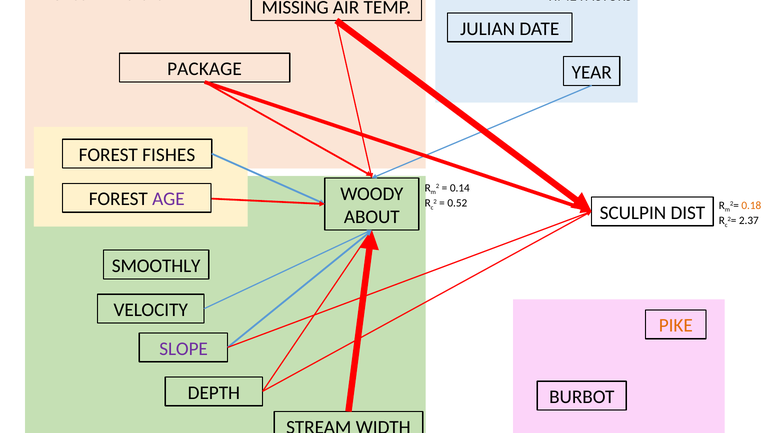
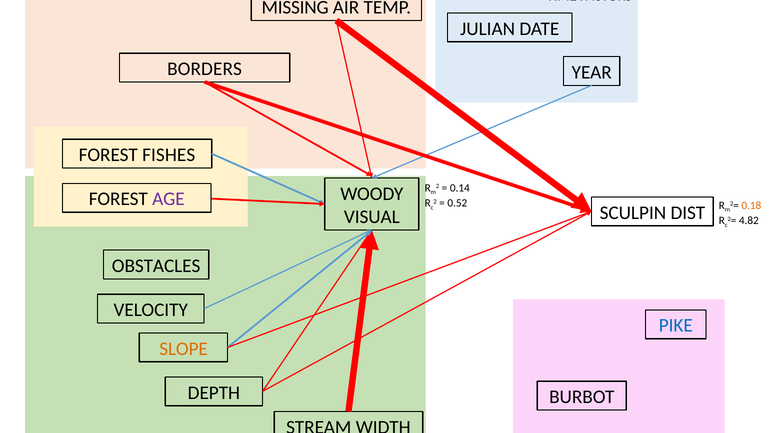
PACKAGE: PACKAGE -> BORDERS
ABOUT: ABOUT -> VISUAL
2.37: 2.37 -> 4.82
SMOOTHLY: SMOOTHLY -> OBSTACLES
PIKE colour: orange -> blue
SLOPE colour: purple -> orange
